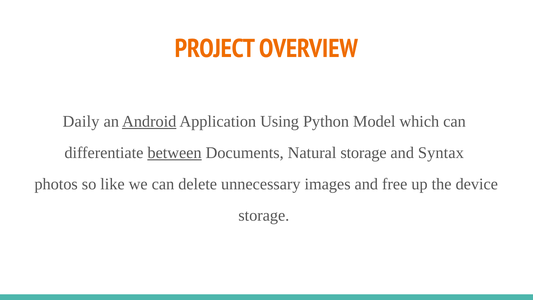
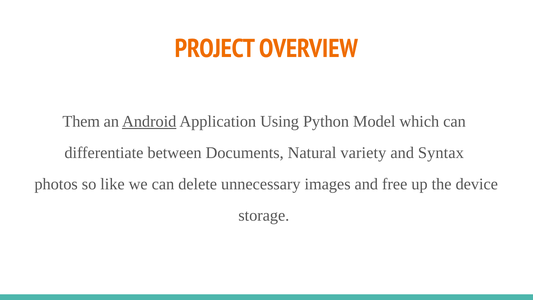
Daily: Daily -> Them
between underline: present -> none
Natural storage: storage -> variety
